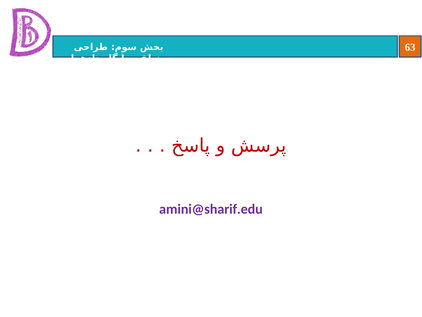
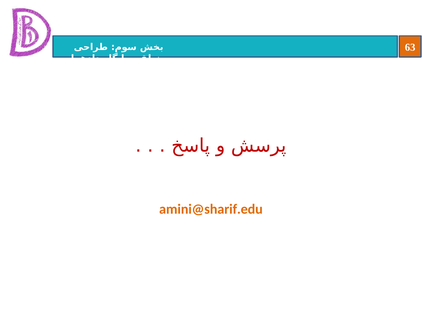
amini@sharif.edu colour: purple -> orange
